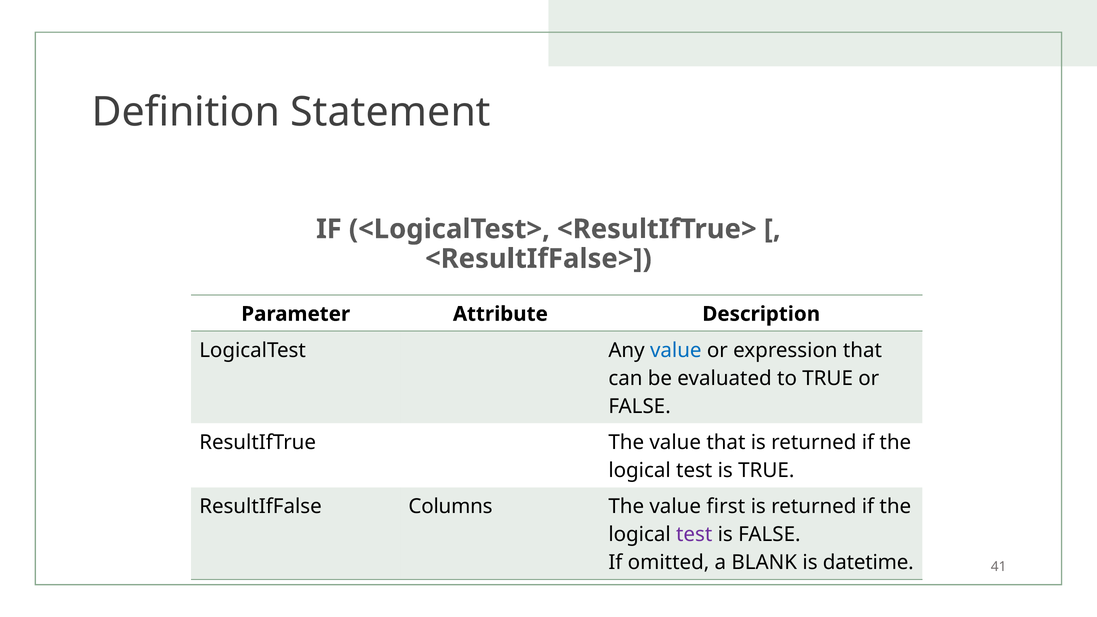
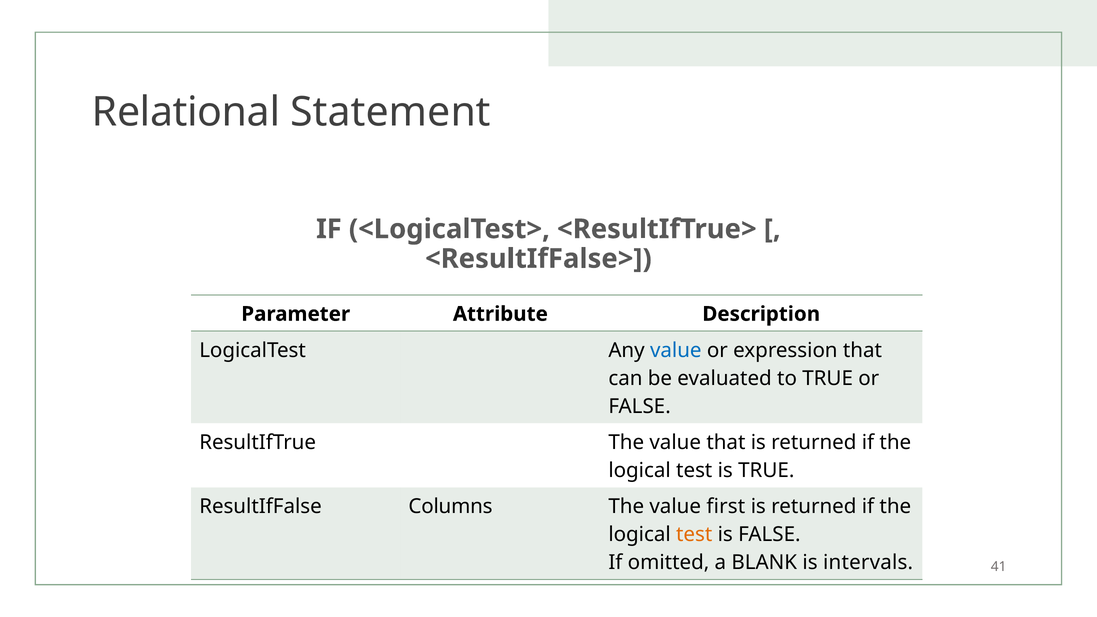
Definition: Definition -> Relational
test at (694, 535) colour: purple -> orange
datetime: datetime -> intervals
